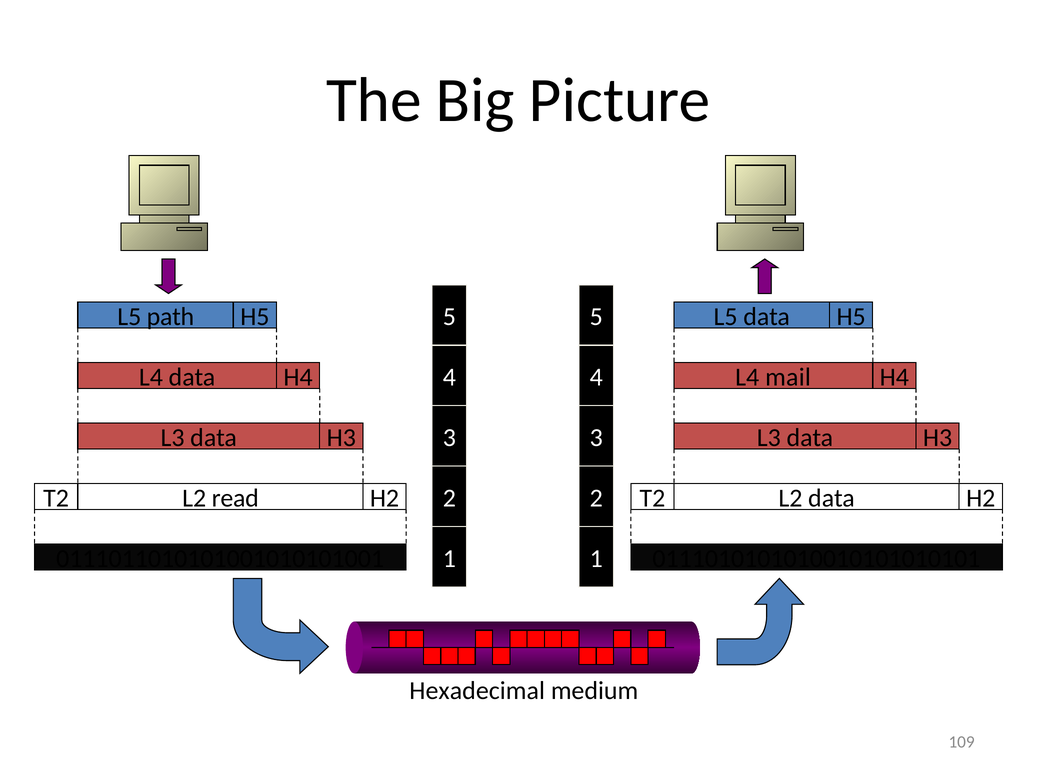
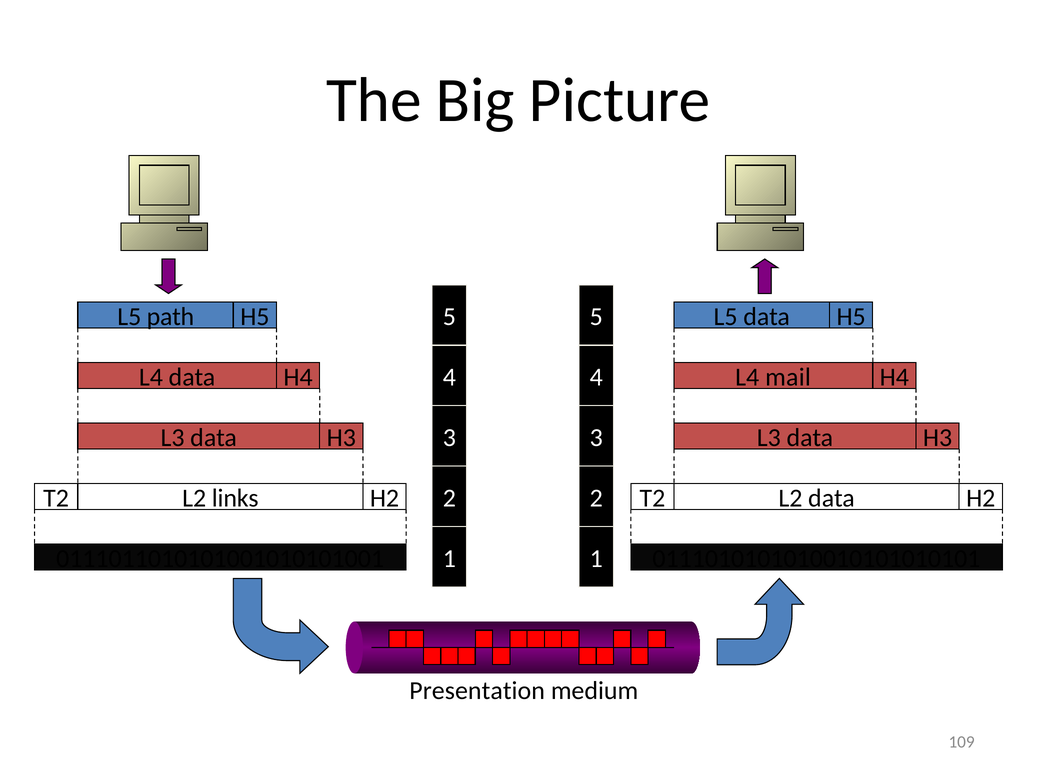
read: read -> links
Hexadecimal: Hexadecimal -> Presentation
